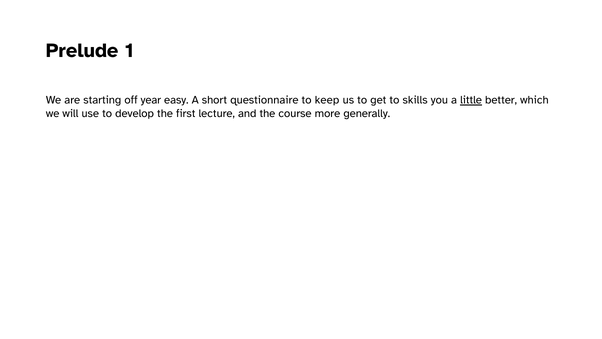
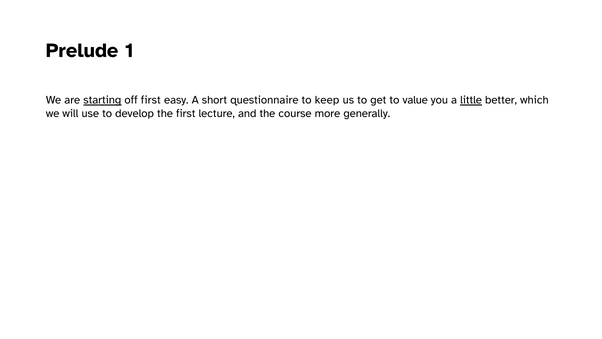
starting underline: none -> present
off year: year -> first
skills: skills -> value
